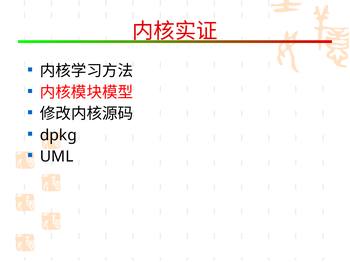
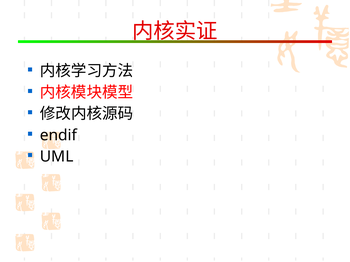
dpkg: dpkg -> endif
